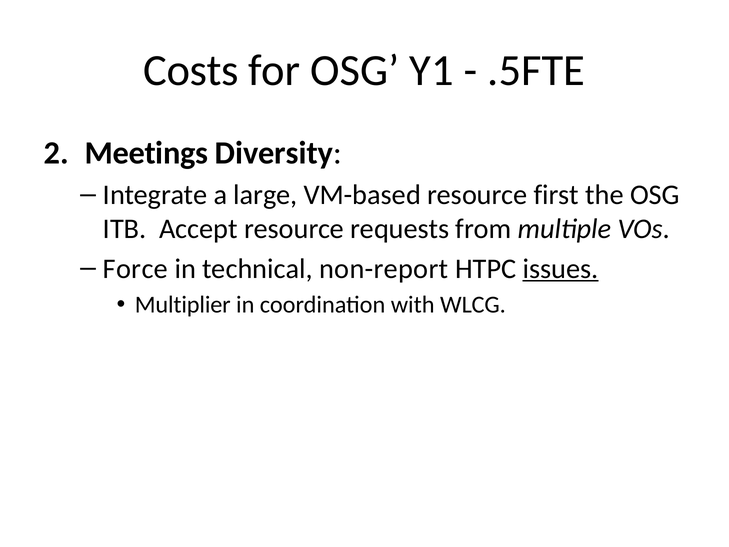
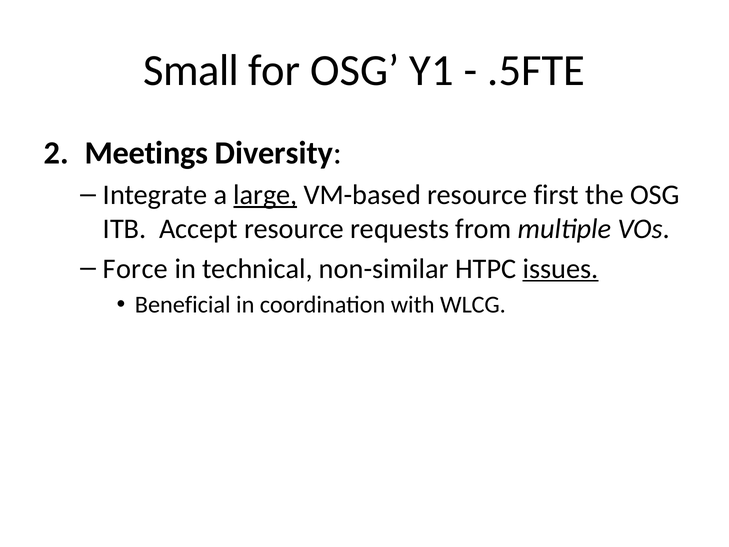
Costs: Costs -> Small
large underline: none -> present
non-report: non-report -> non-similar
Multiplier: Multiplier -> Beneficial
